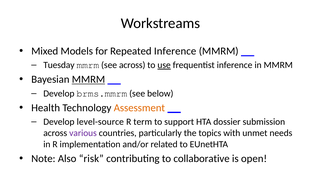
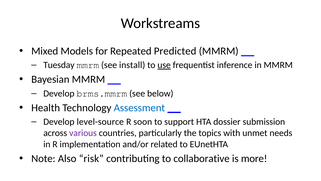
Repeated Inference: Inference -> Predicted
see across: across -> install
MMRM at (88, 79) underline: present -> none
Assessment colour: orange -> blue
term: term -> soon
open: open -> more
